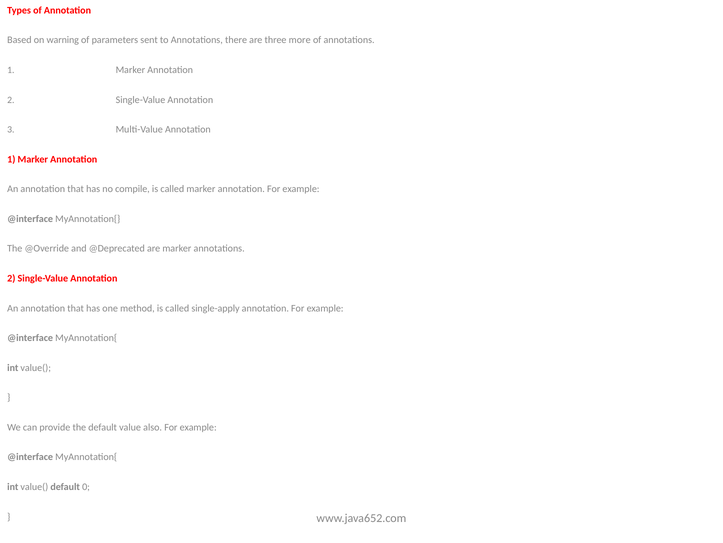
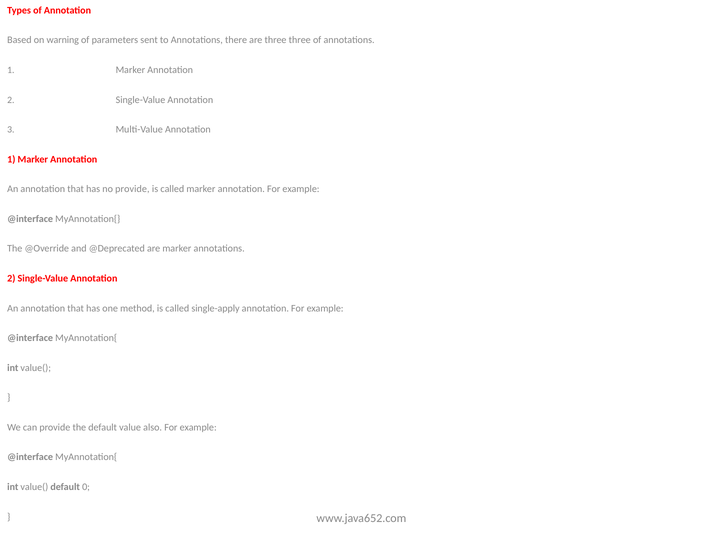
three more: more -> three
no compile: compile -> provide
